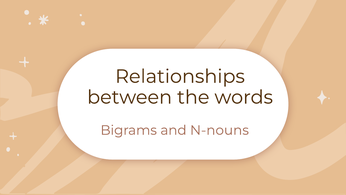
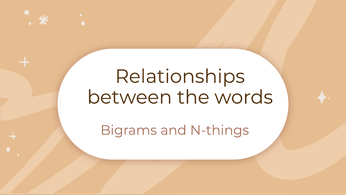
N-nouns: N-nouns -> N-things
